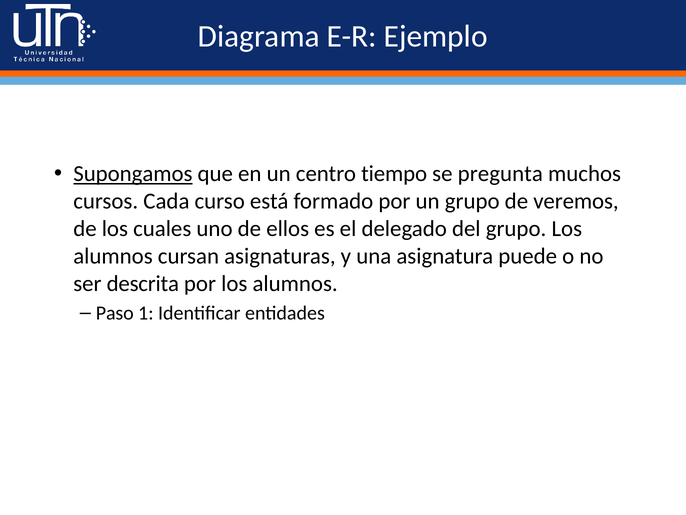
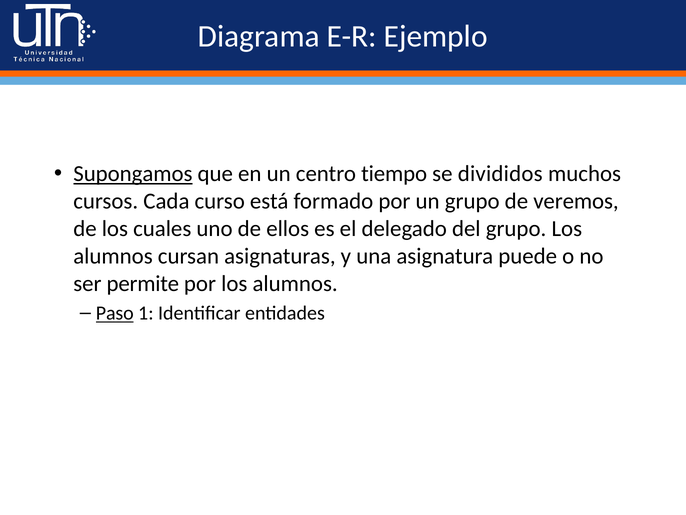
pregunta: pregunta -> divididos
descrita: descrita -> permite
Paso underline: none -> present
